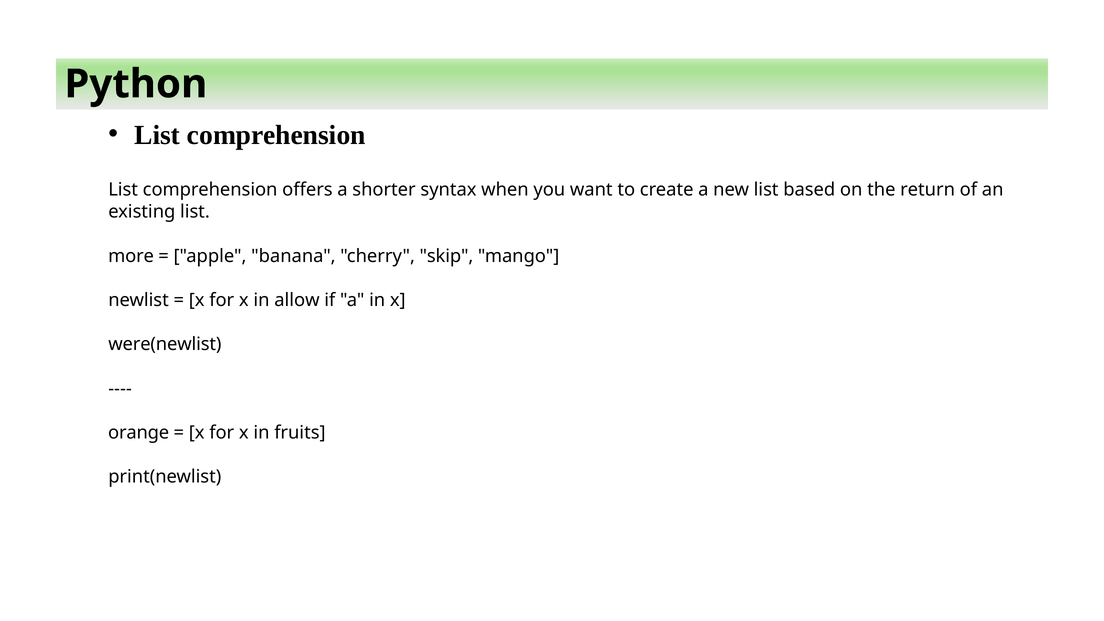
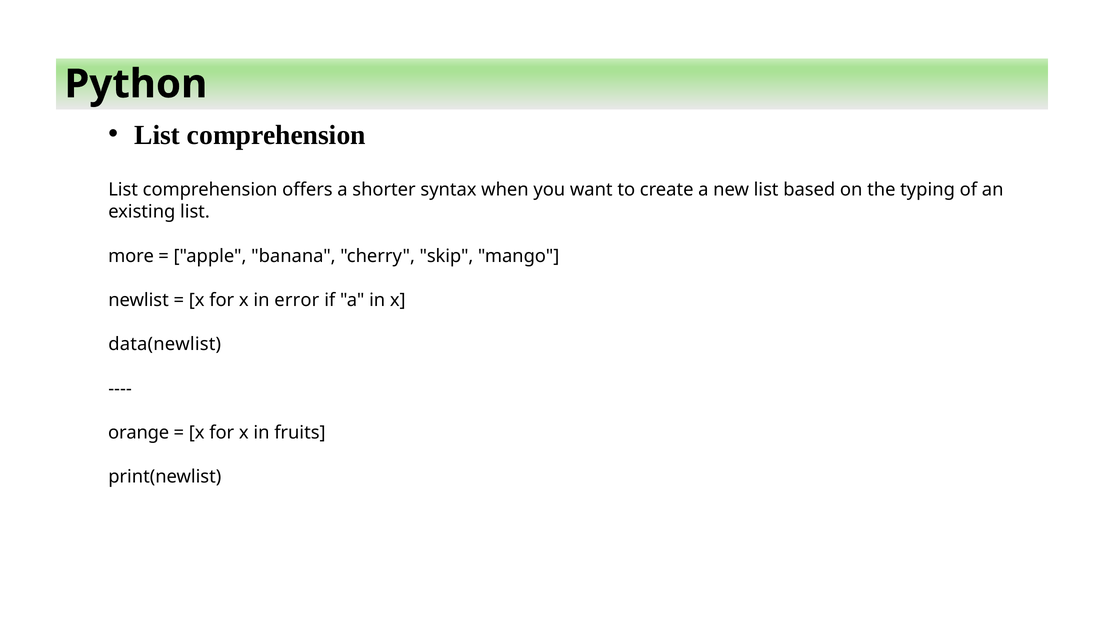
return: return -> typing
allow: allow -> error
were(newlist: were(newlist -> data(newlist
